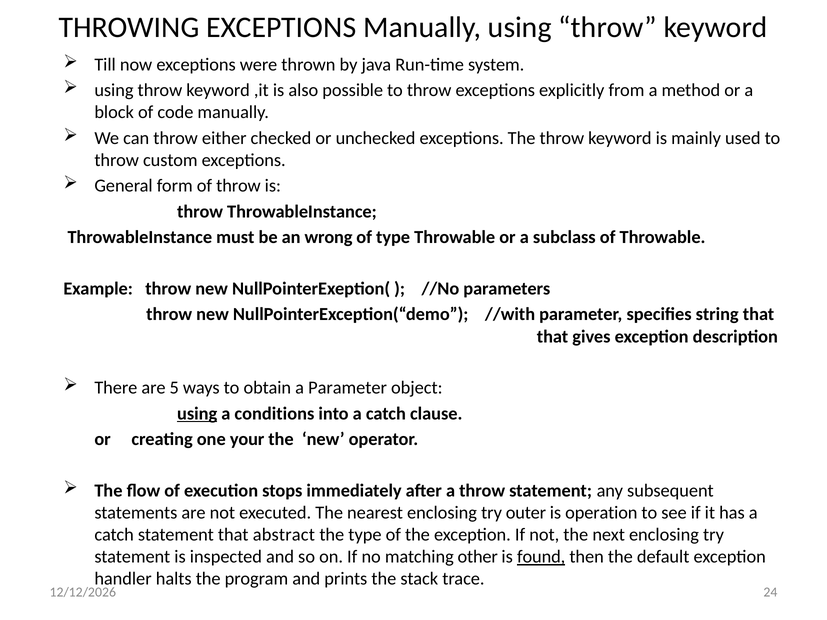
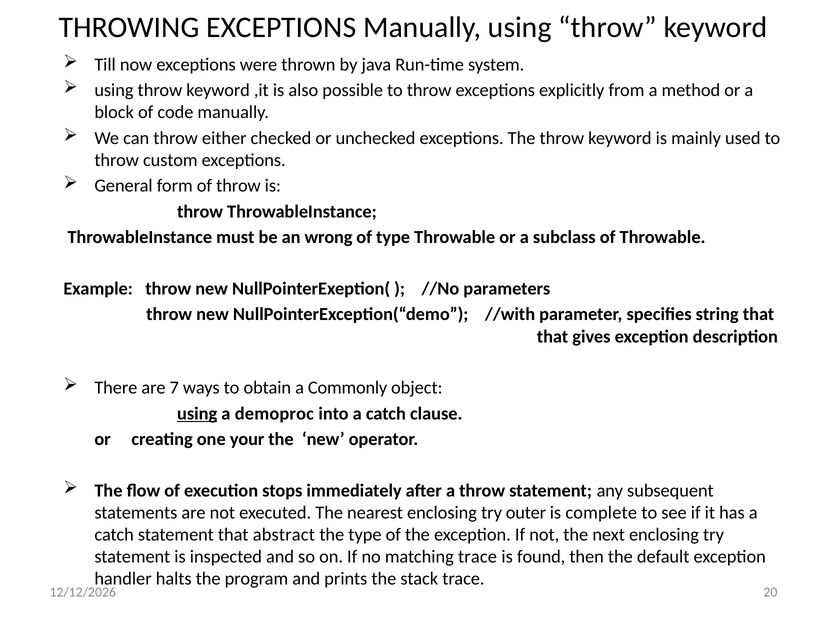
5: 5 -> 7
a Parameter: Parameter -> Commonly
conditions: conditions -> demoproc
operation: operation -> complete
matching other: other -> trace
found underline: present -> none
24: 24 -> 20
